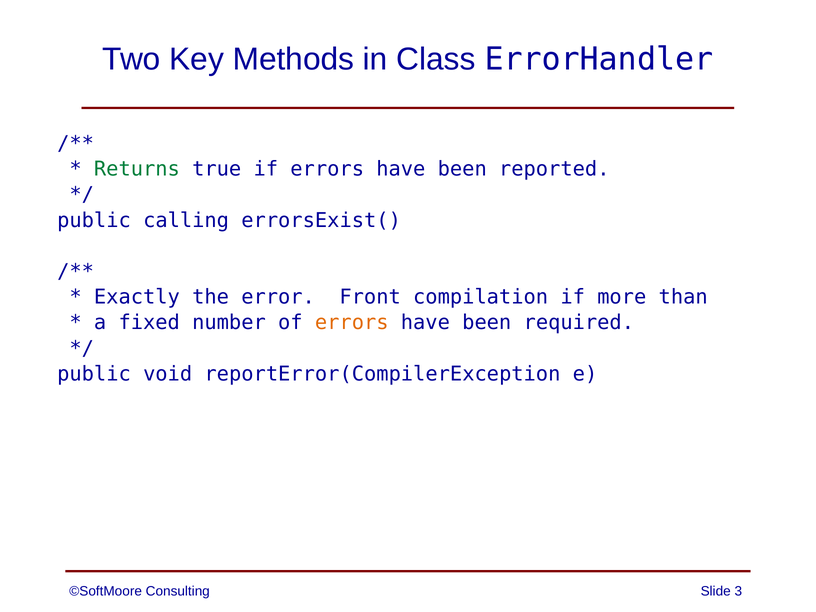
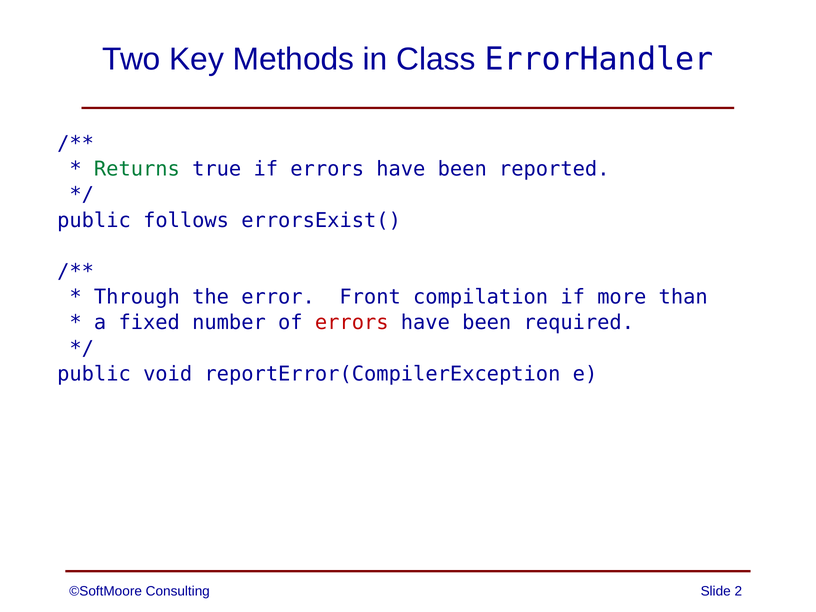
calling: calling -> follows
Exactly: Exactly -> Through
errors at (352, 323) colour: orange -> red
3: 3 -> 2
